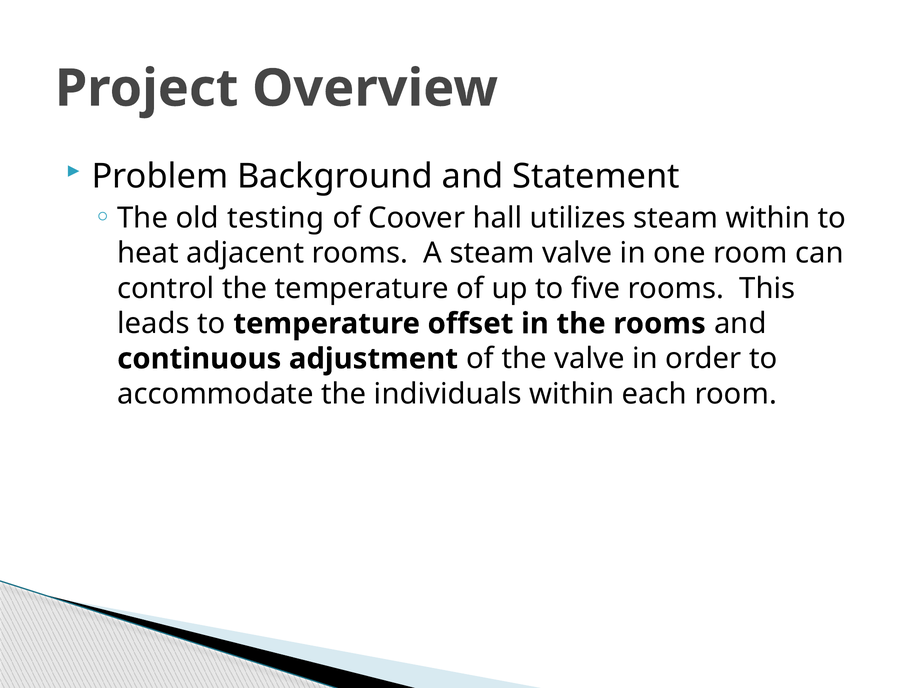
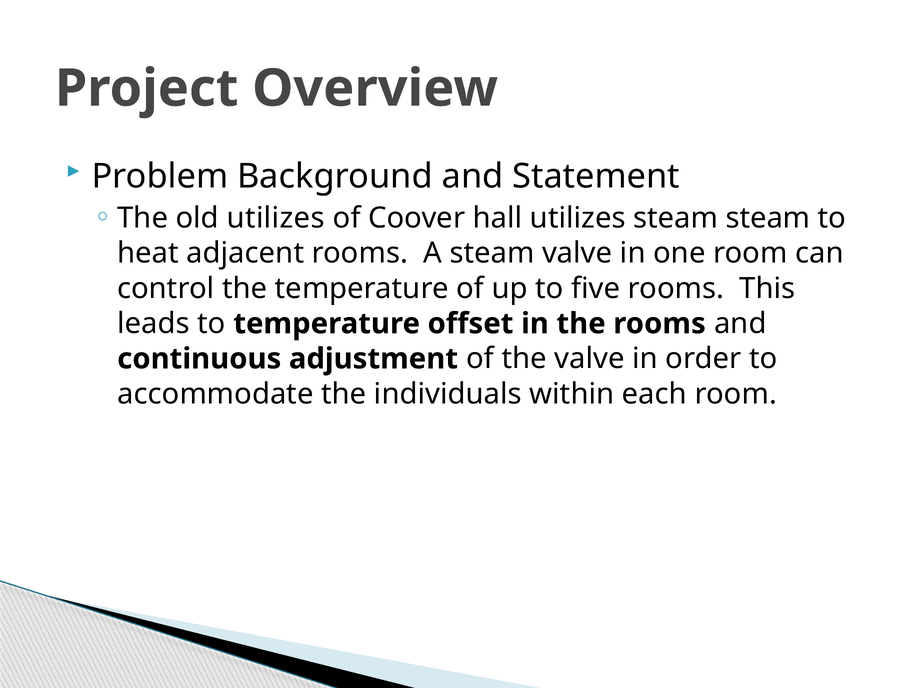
old testing: testing -> utilizes
steam within: within -> steam
